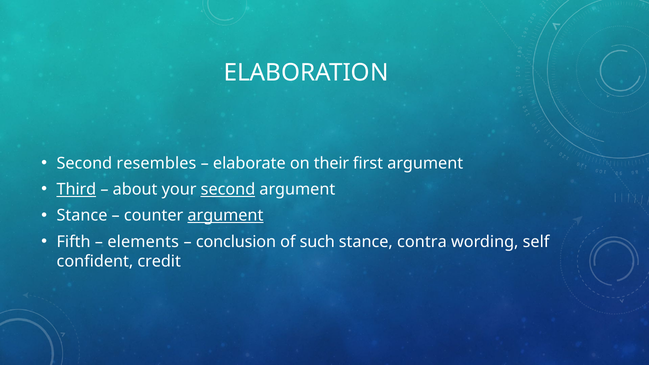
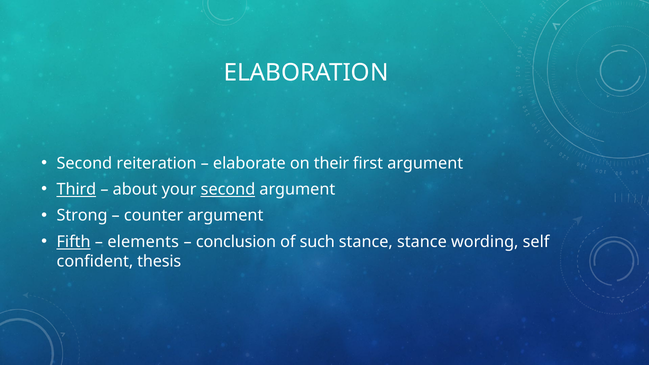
resembles: resembles -> reiteration
Stance at (82, 216): Stance -> Strong
argument at (225, 216) underline: present -> none
Fifth underline: none -> present
stance contra: contra -> stance
credit: credit -> thesis
